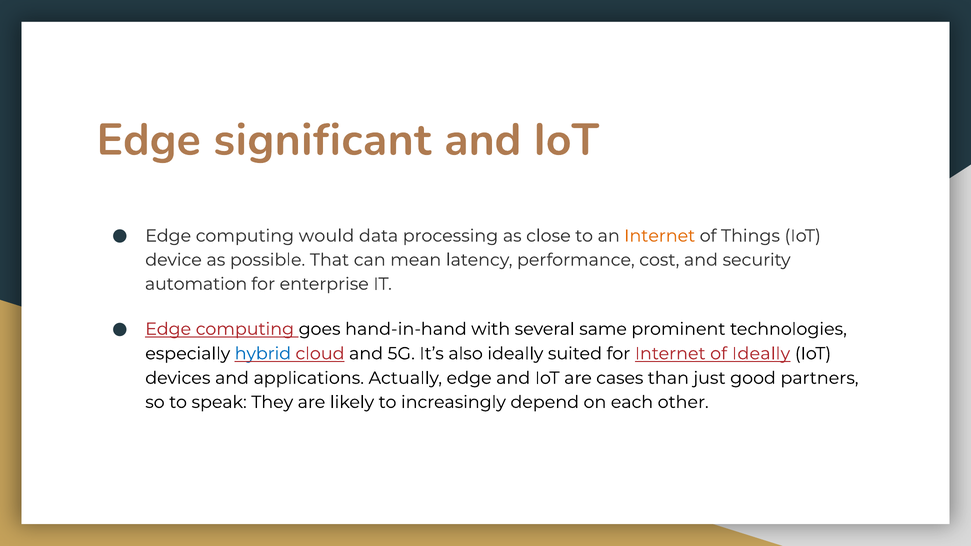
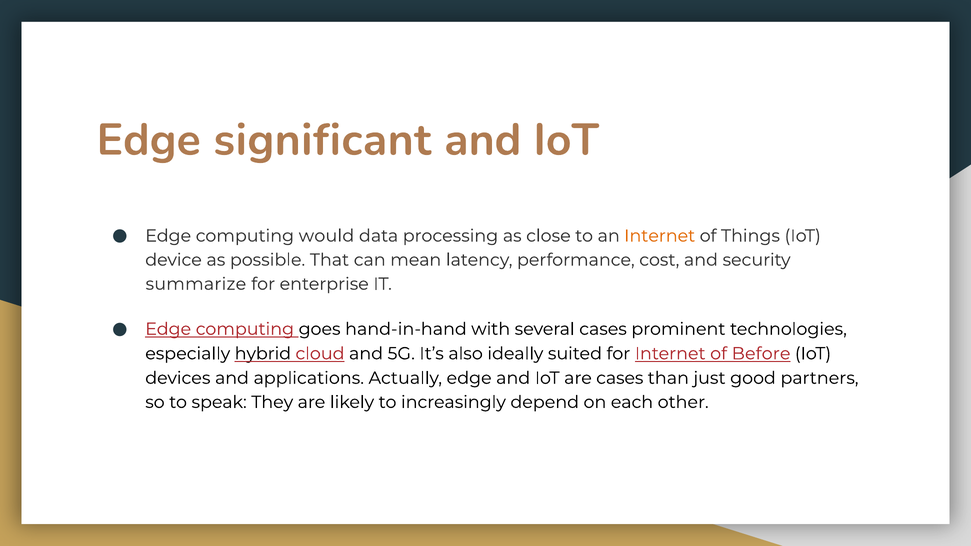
automation: automation -> summarize
several same: same -> cases
hybrid colour: blue -> black
of Ideally: Ideally -> Before
